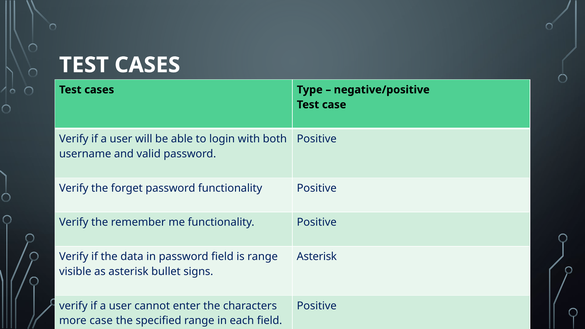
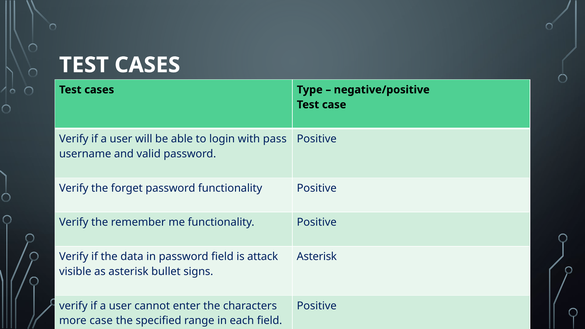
both: both -> pass
is range: range -> attack
